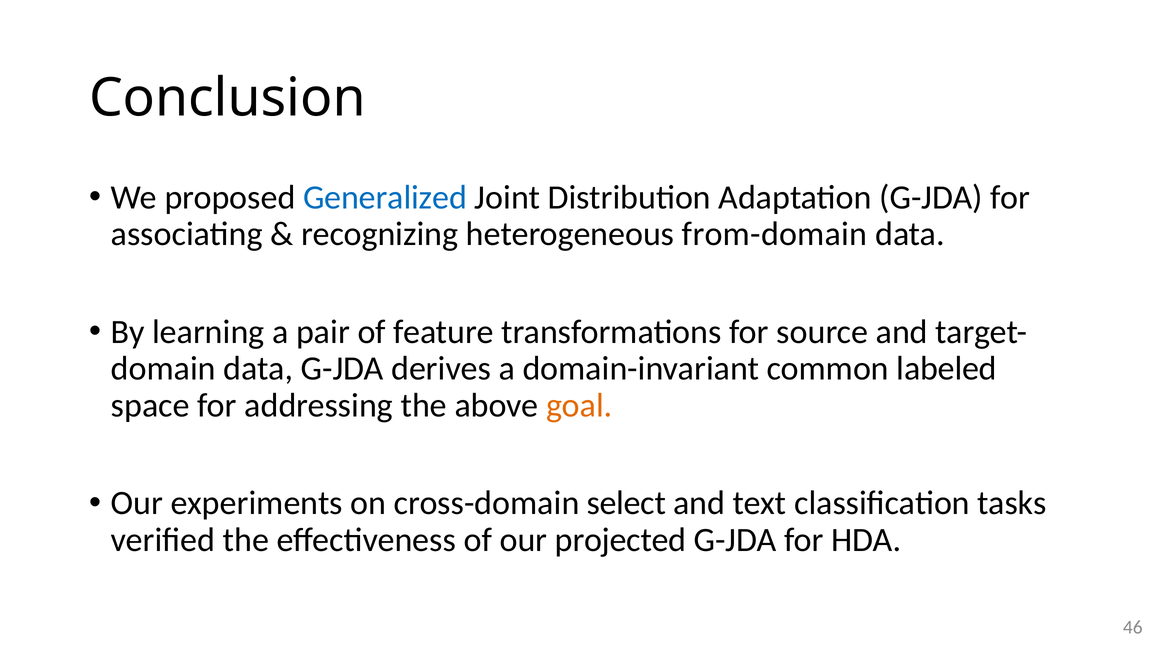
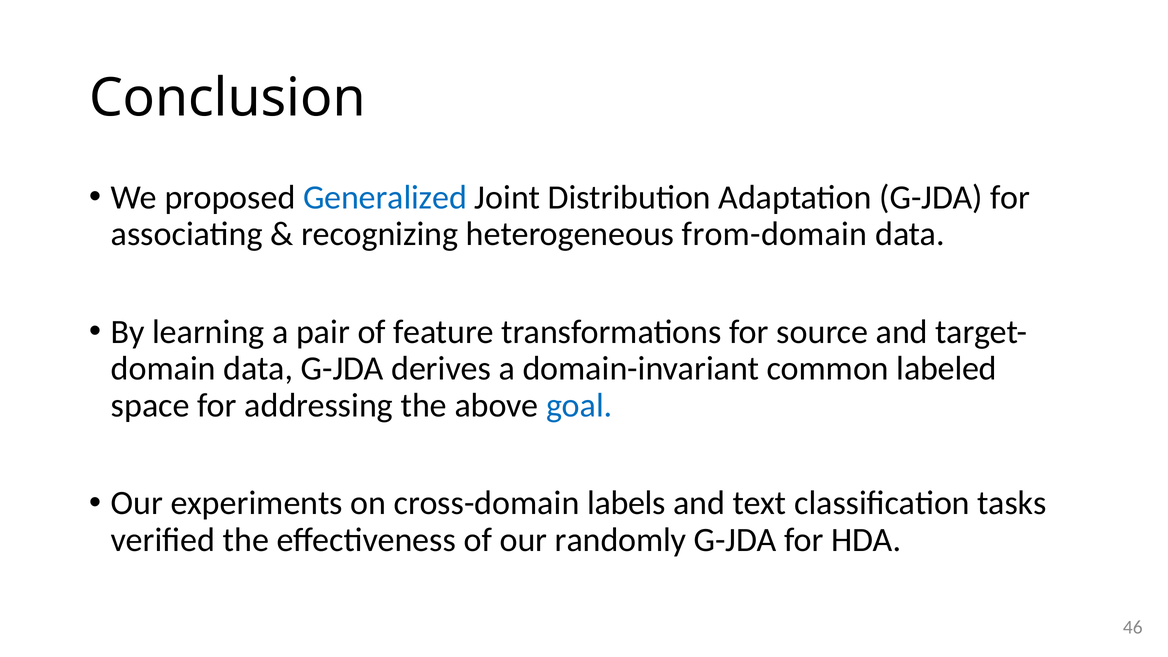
goal colour: orange -> blue
select: select -> labels
projected: projected -> randomly
